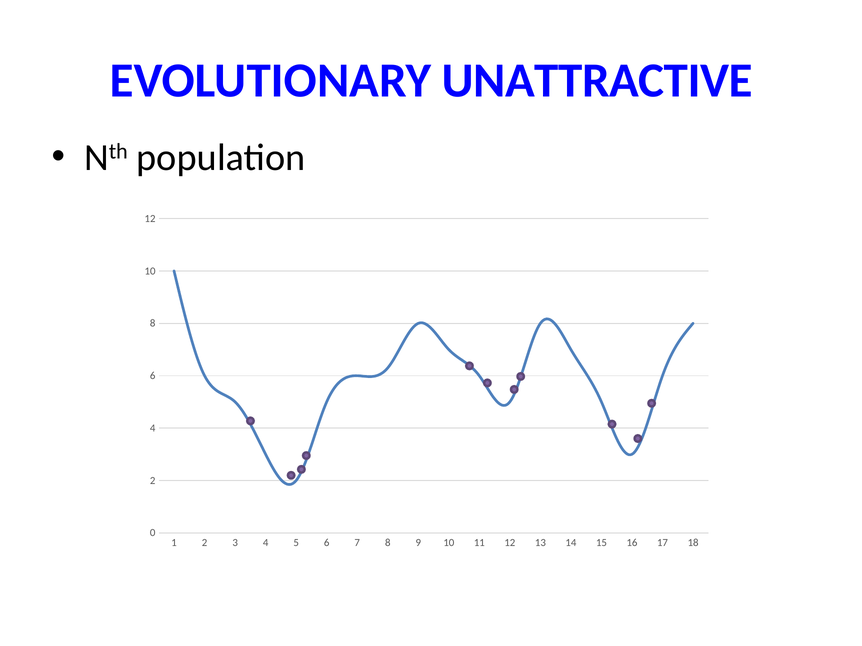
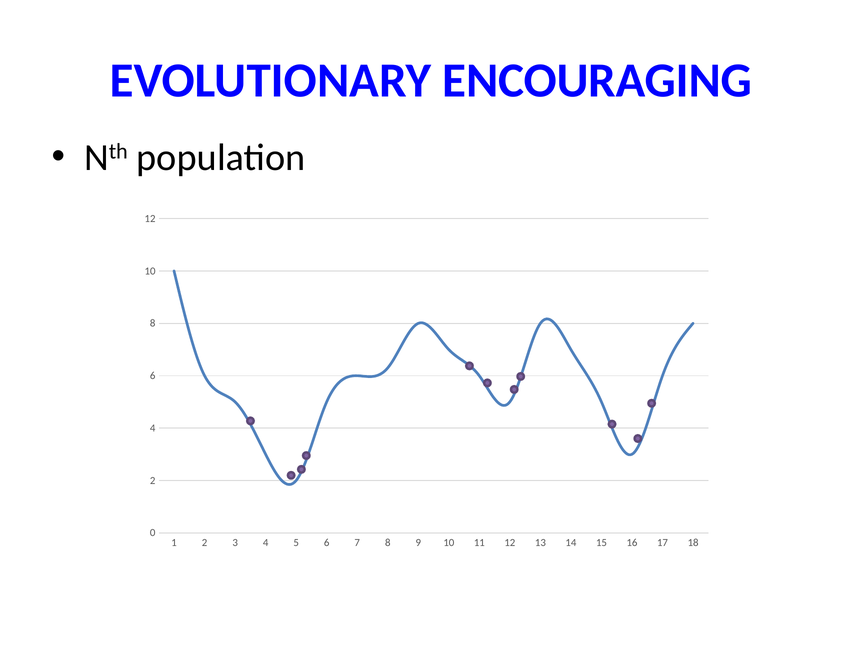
UNATTRACTIVE: UNATTRACTIVE -> ENCOURAGING
